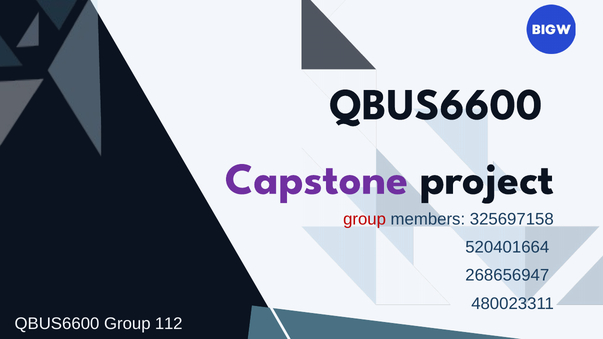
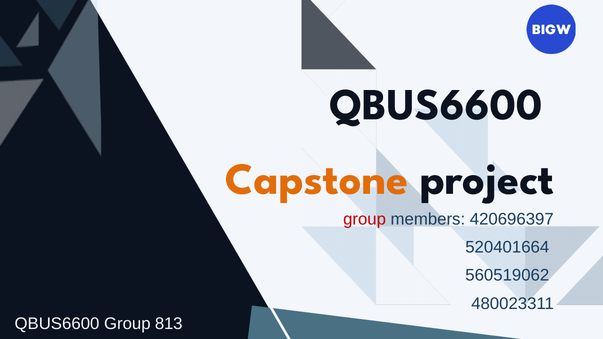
Capstone colour: purple -> orange
325697158: 325697158 -> 420696397
268656947: 268656947 -> 560519062
112: 112 -> 813
